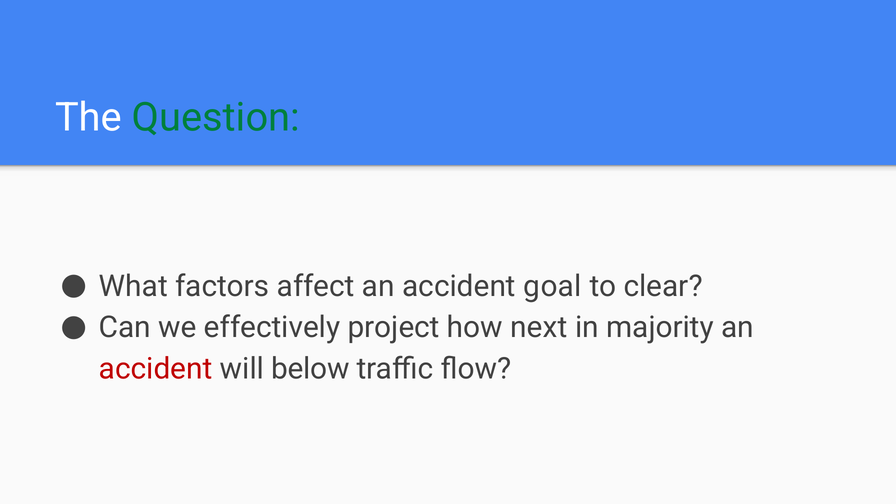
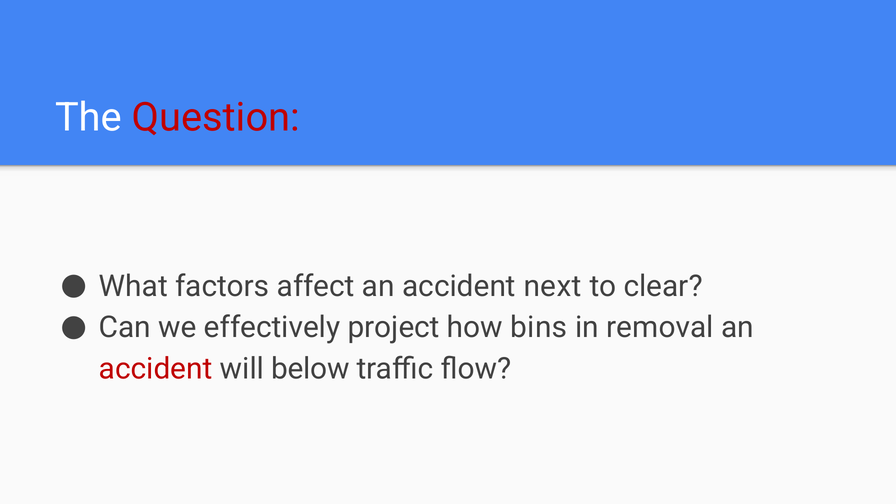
Question colour: green -> red
goal: goal -> next
next: next -> bins
majority: majority -> removal
